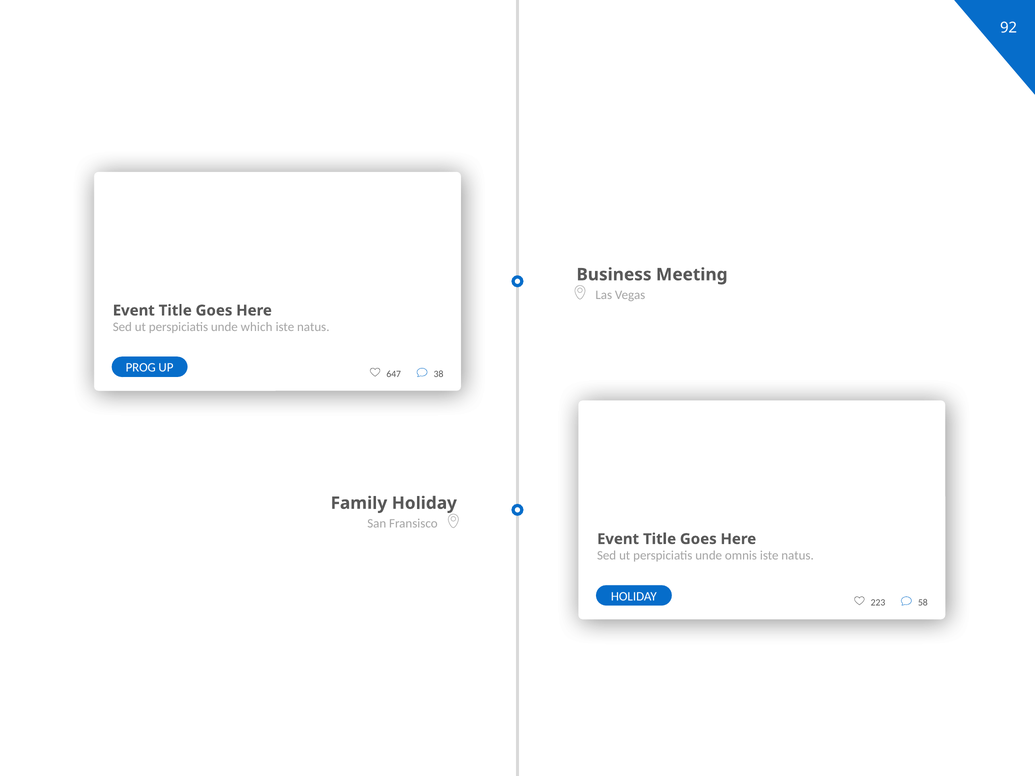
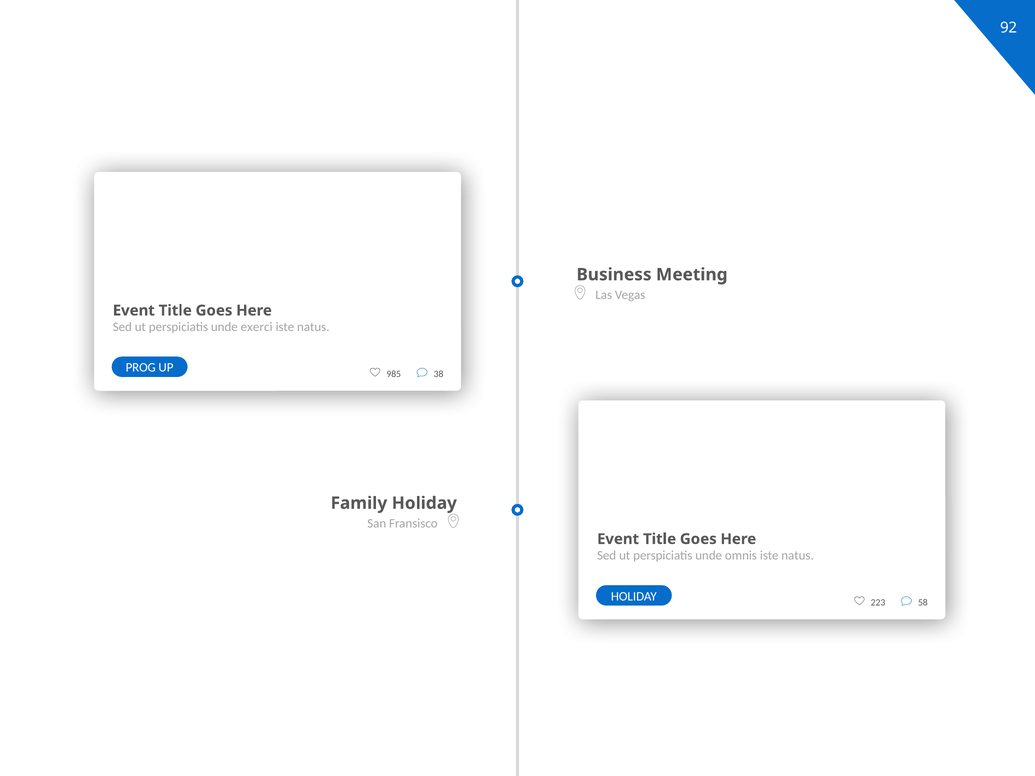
which: which -> exerci
647: 647 -> 985
